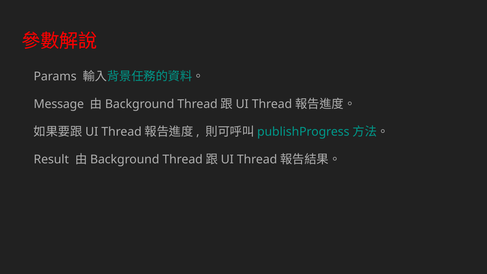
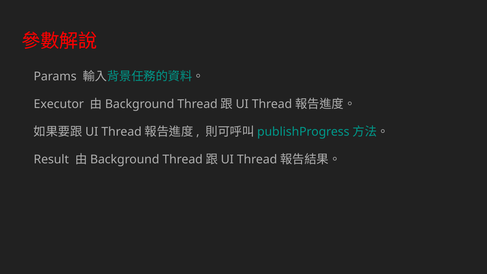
Message: Message -> Executor
